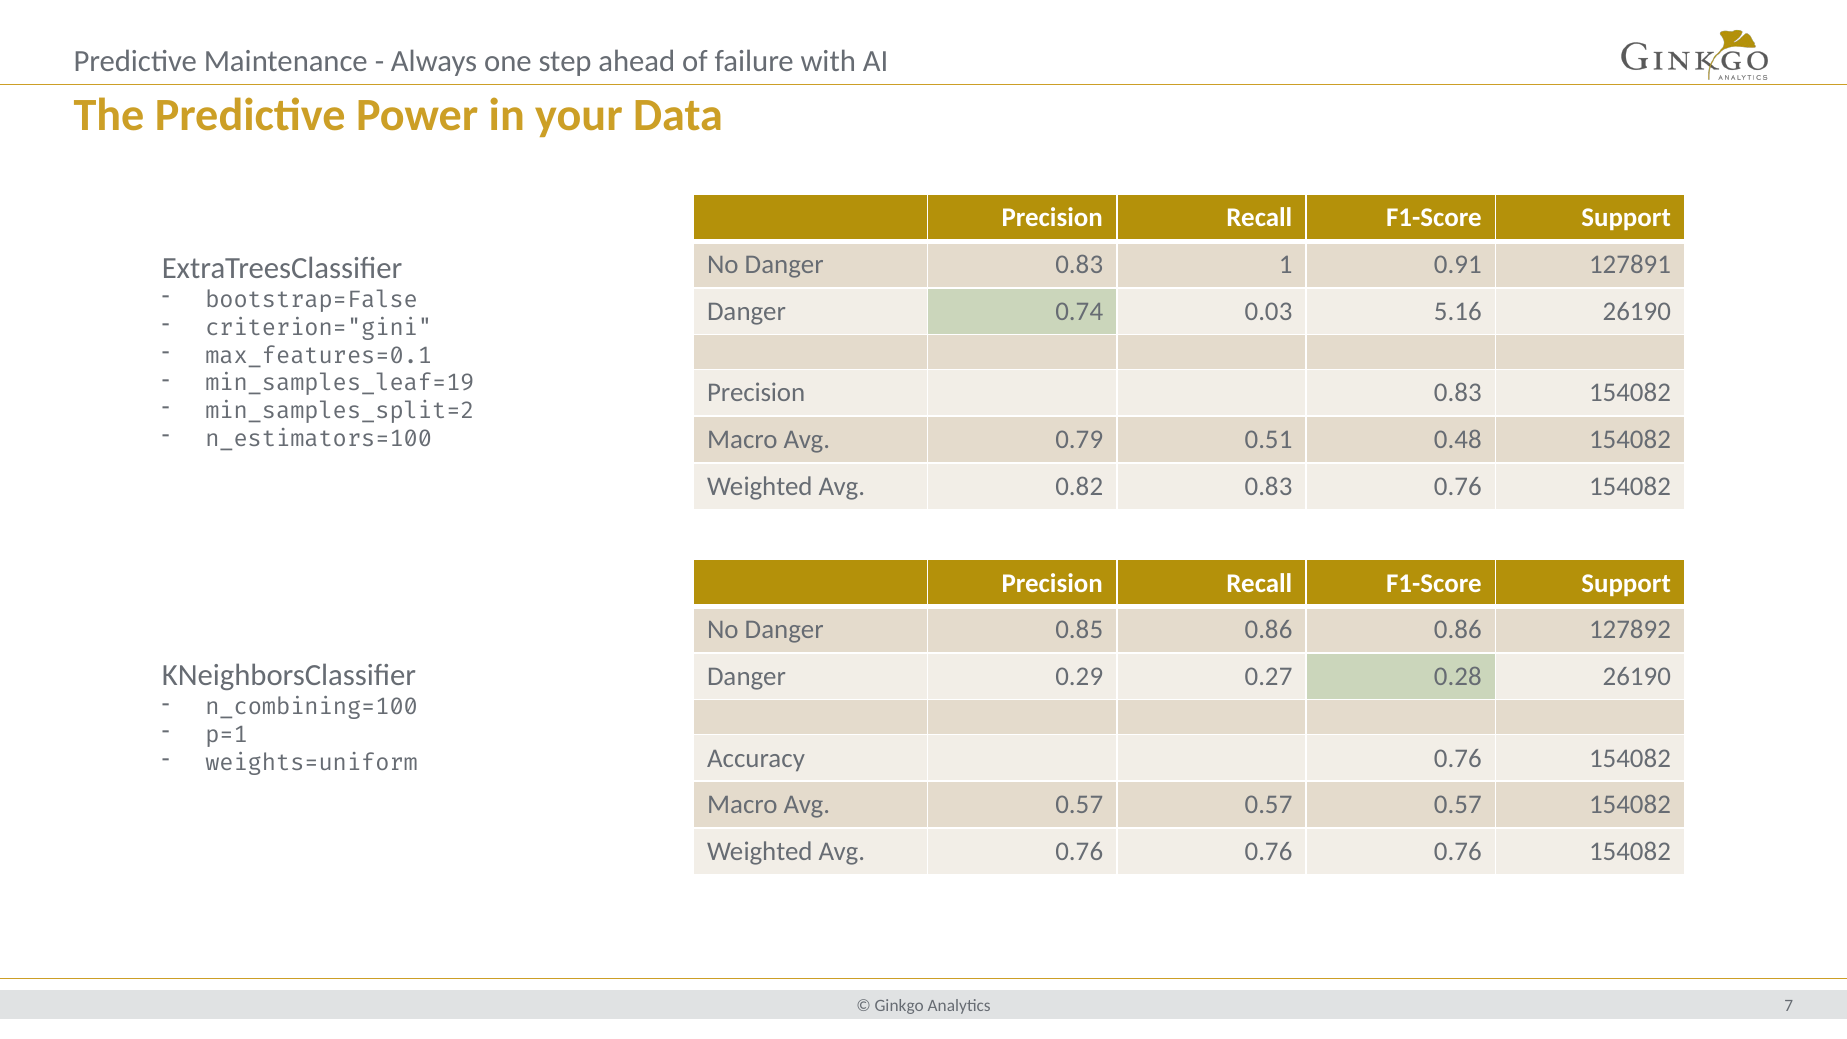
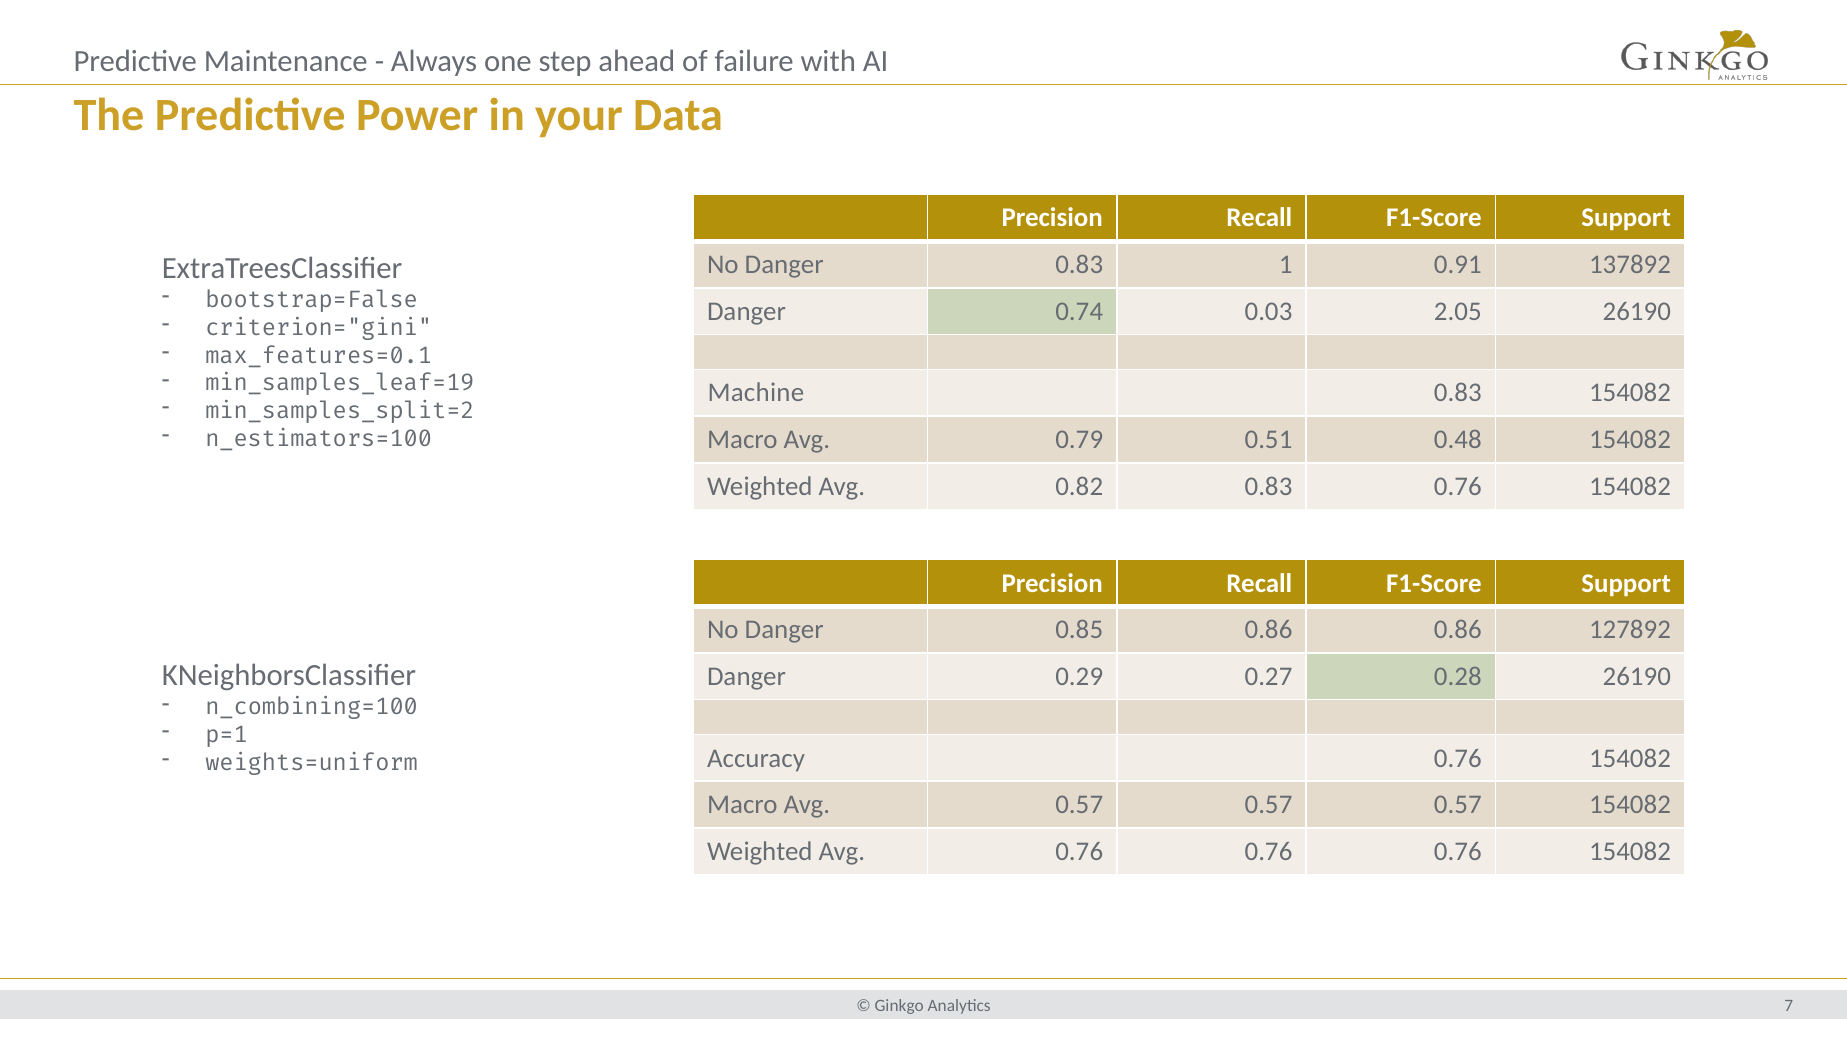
127891: 127891 -> 137892
5.16: 5.16 -> 2.05
Precision at (756, 393): Precision -> Machine
